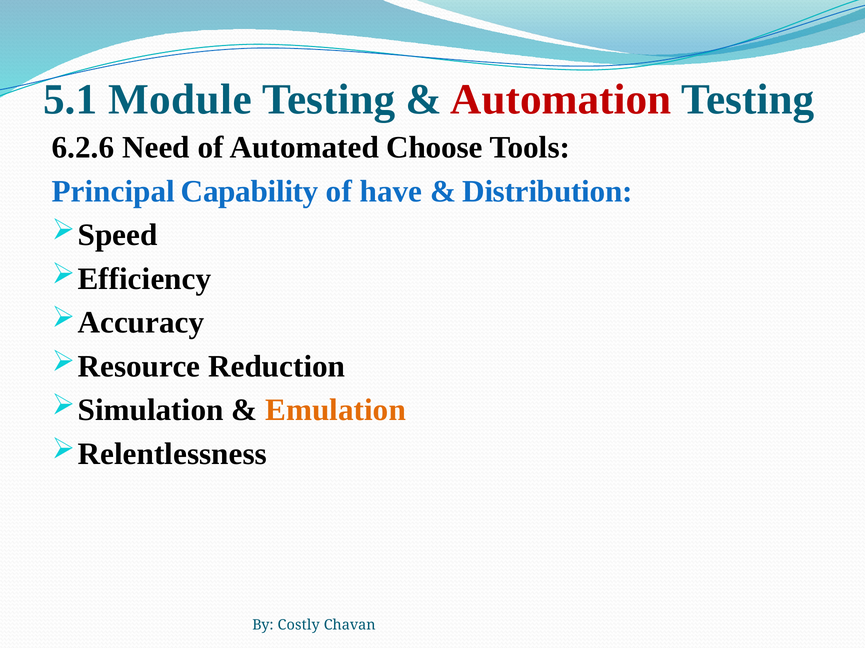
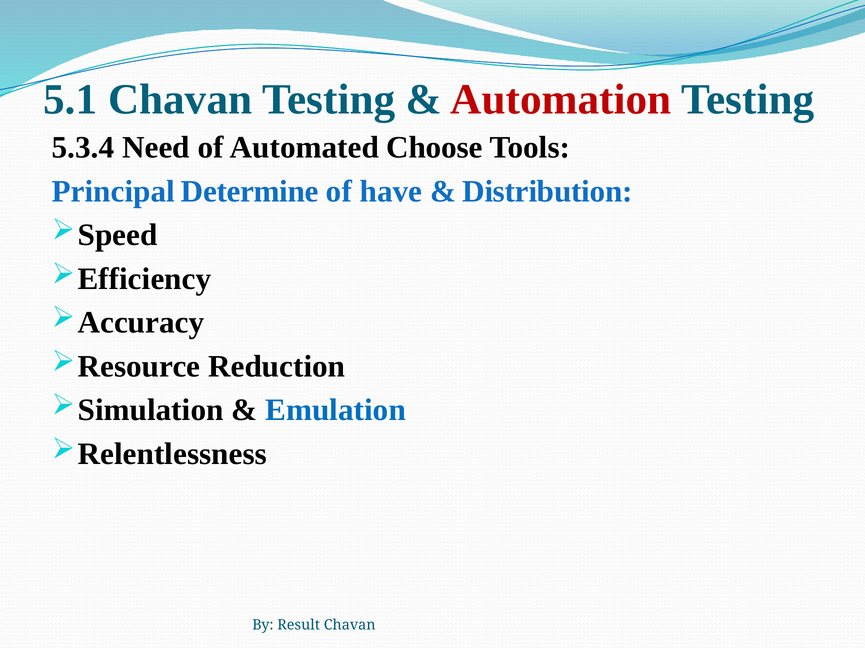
5.1 Module: Module -> Chavan
6.2.6: 6.2.6 -> 5.3.4
Capability: Capability -> Determine
Emulation colour: orange -> blue
Costly: Costly -> Result
